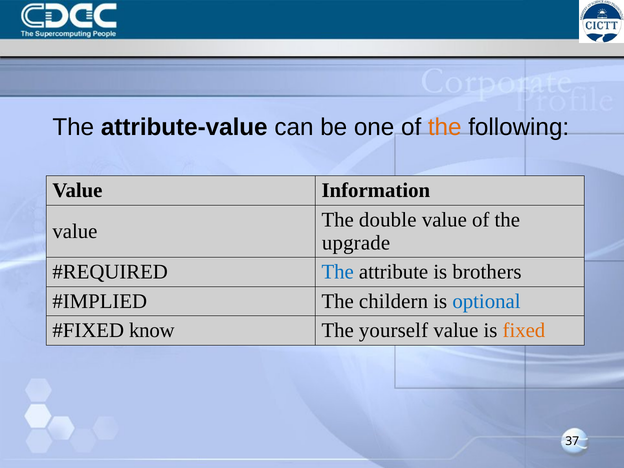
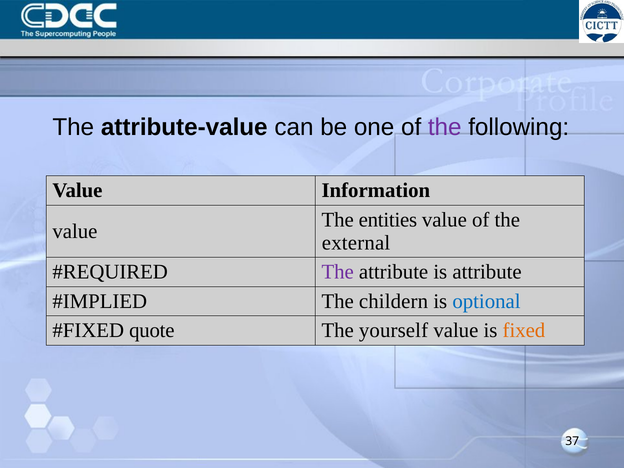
the at (445, 127) colour: orange -> purple
double: double -> entities
upgrade: upgrade -> external
The at (338, 272) colour: blue -> purple
is brothers: brothers -> attribute
know: know -> quote
